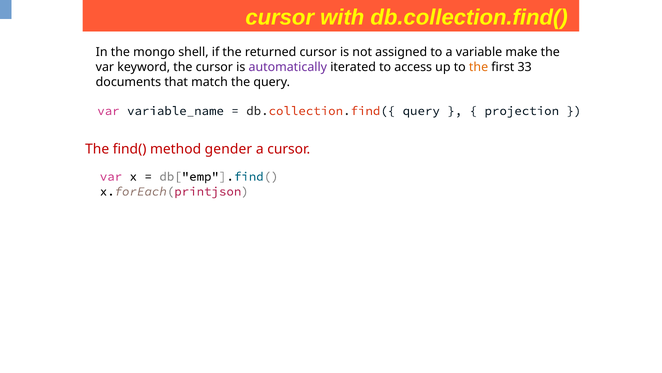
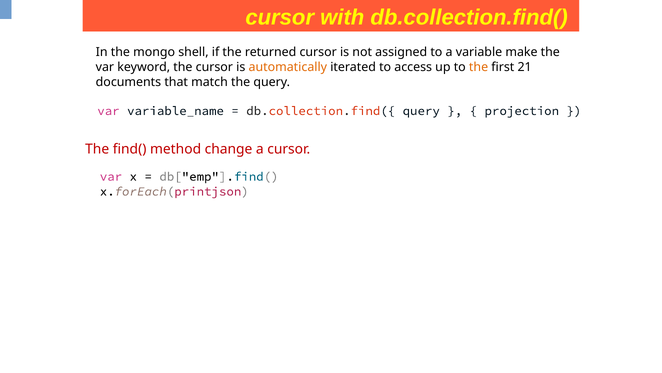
automatically colour: purple -> orange
33: 33 -> 21
gender: gender -> change
